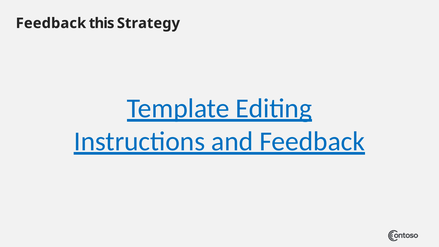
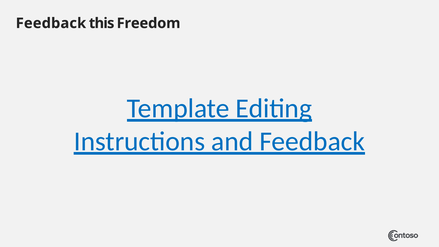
Strategy: Strategy -> Freedom
